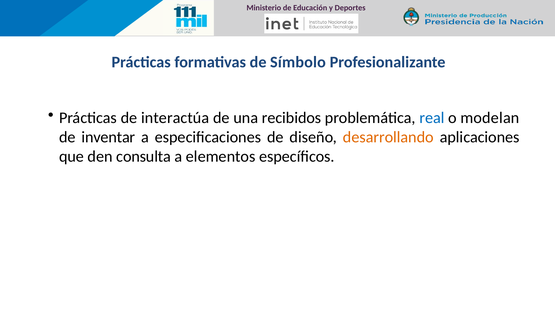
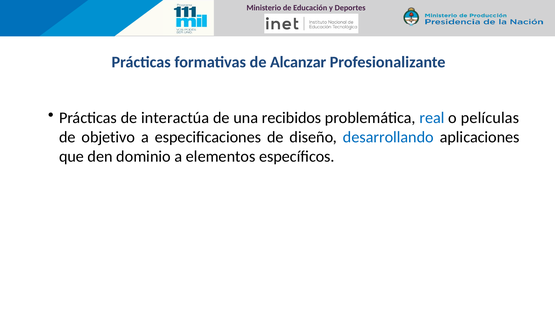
Símbolo: Símbolo -> Alcanzar
modelan: modelan -> películas
inventar: inventar -> objetivo
desarrollando colour: orange -> blue
consulta: consulta -> dominio
